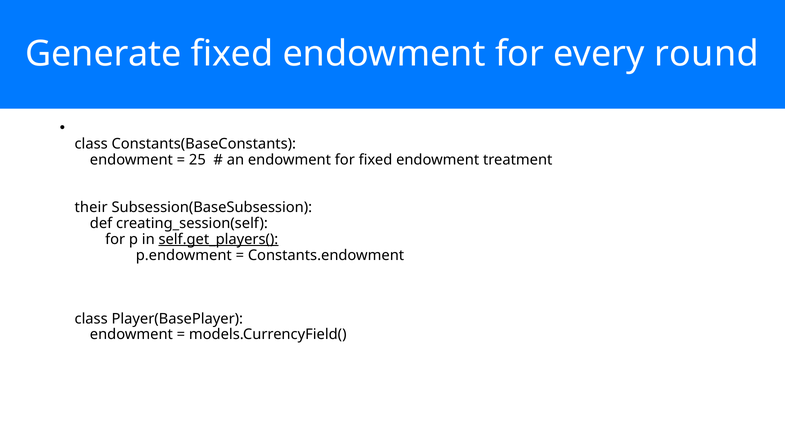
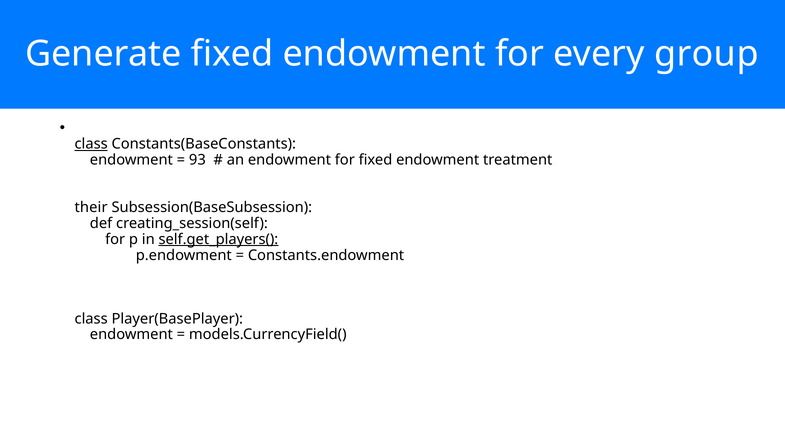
round: round -> group
class at (91, 144) underline: none -> present
25: 25 -> 93
